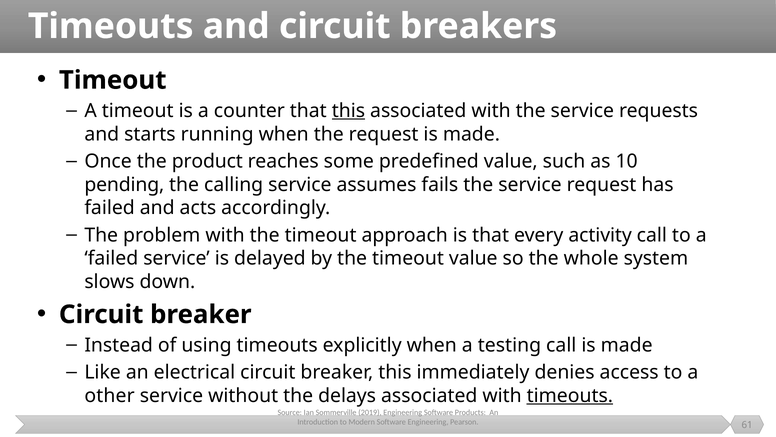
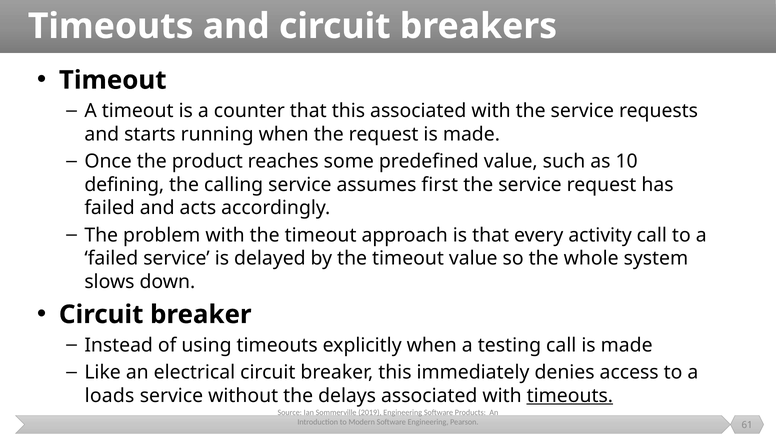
this at (348, 111) underline: present -> none
pending: pending -> defining
fails: fails -> first
other: other -> loads
